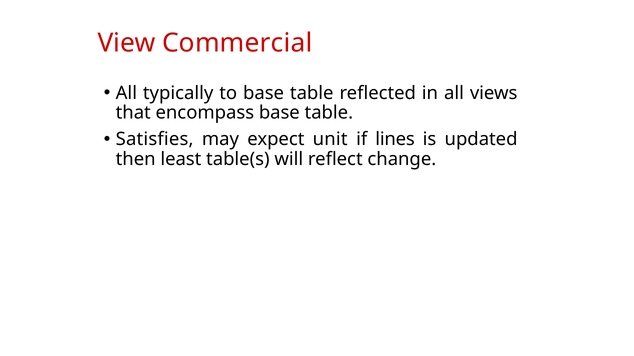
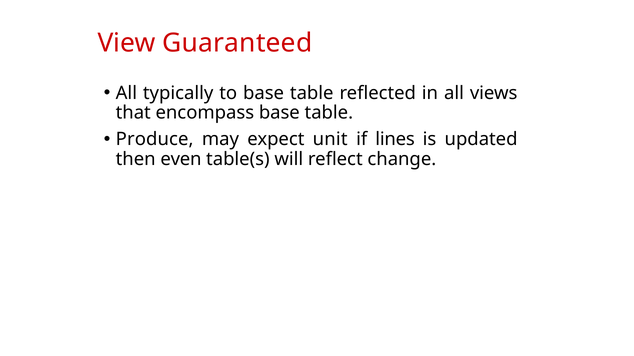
Commercial: Commercial -> Guaranteed
Satisfies: Satisfies -> Produce
least: least -> even
